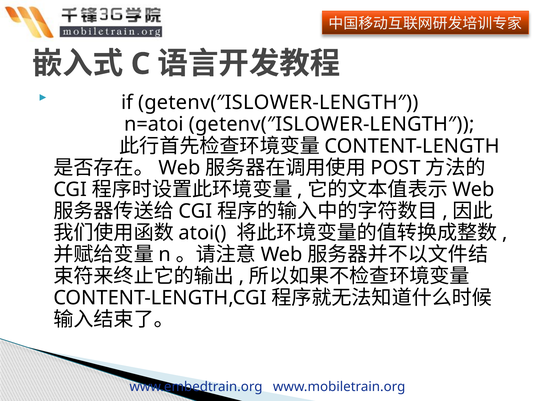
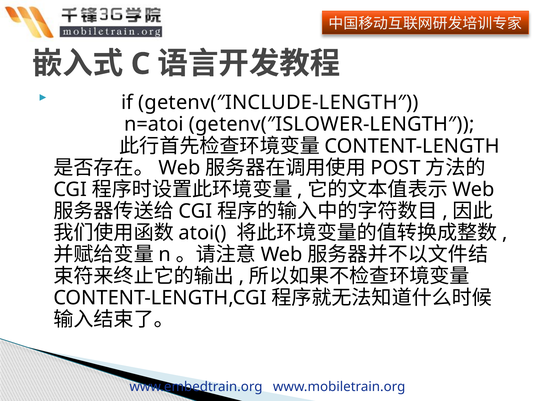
if getenv(″ISLOWER-LENGTH″: getenv(″ISLOWER-LENGTH″ -> getenv(″INCLUDE-LENGTH″
